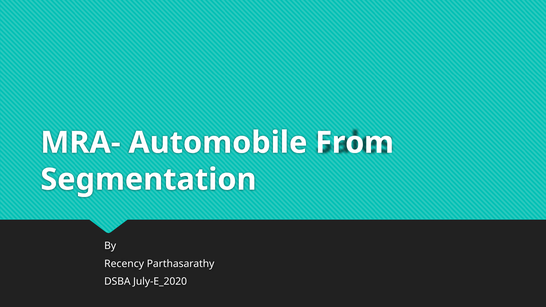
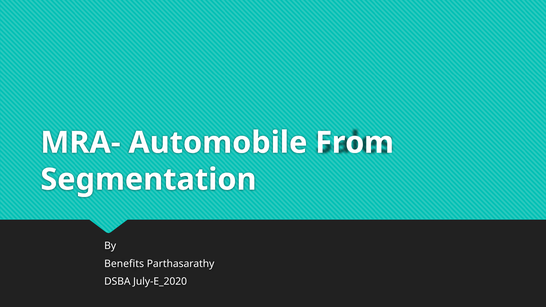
Recency: Recency -> Benefits
